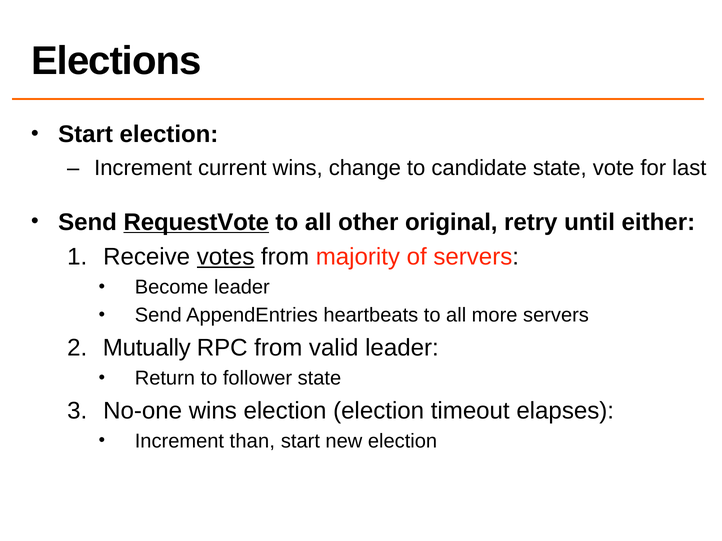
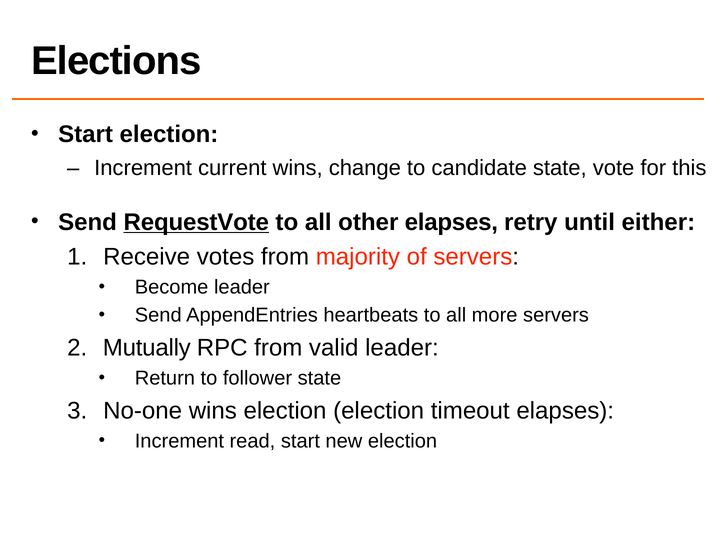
last: last -> this
other original: original -> elapses
votes underline: present -> none
than: than -> read
